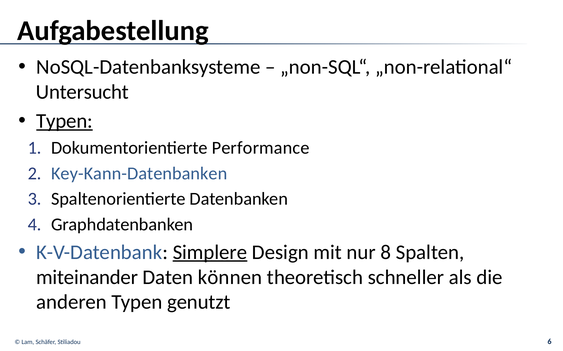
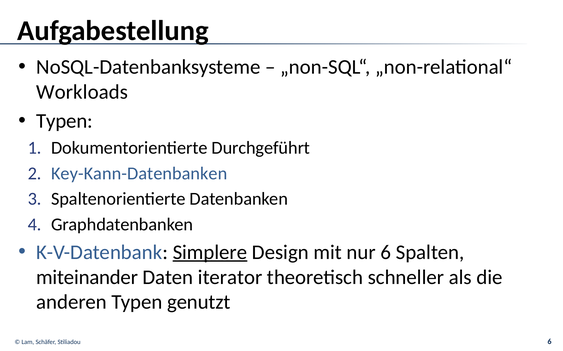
Untersucht: Untersucht -> Workloads
Typen at (65, 121) underline: present -> none
Performance: Performance -> Durchgeführt
nur 8: 8 -> 6
können: können -> iterator
